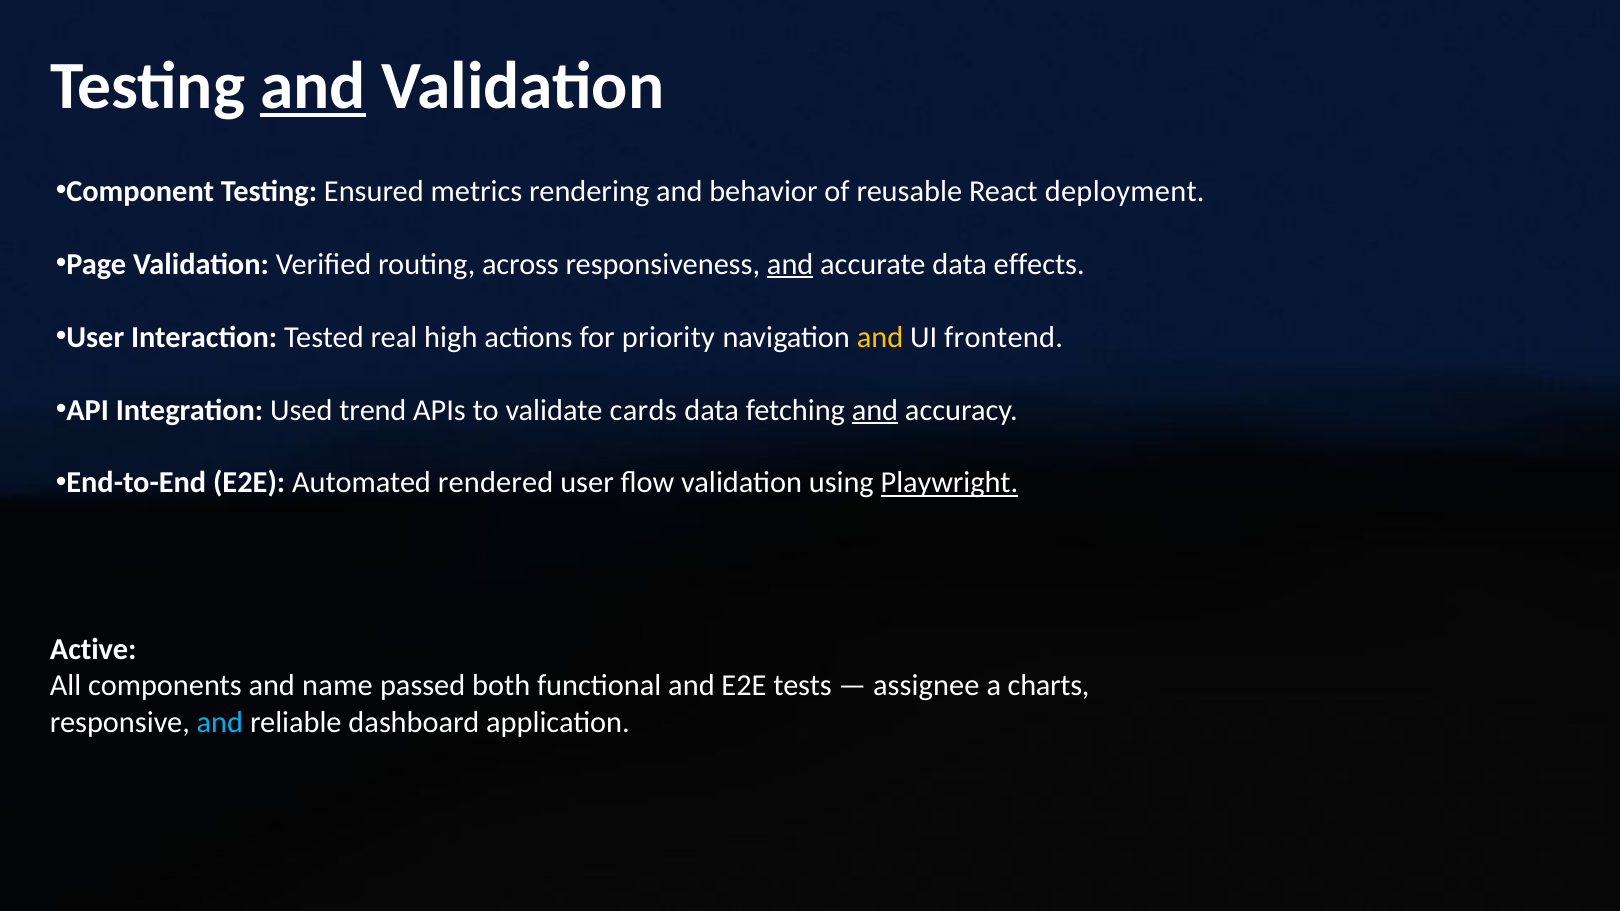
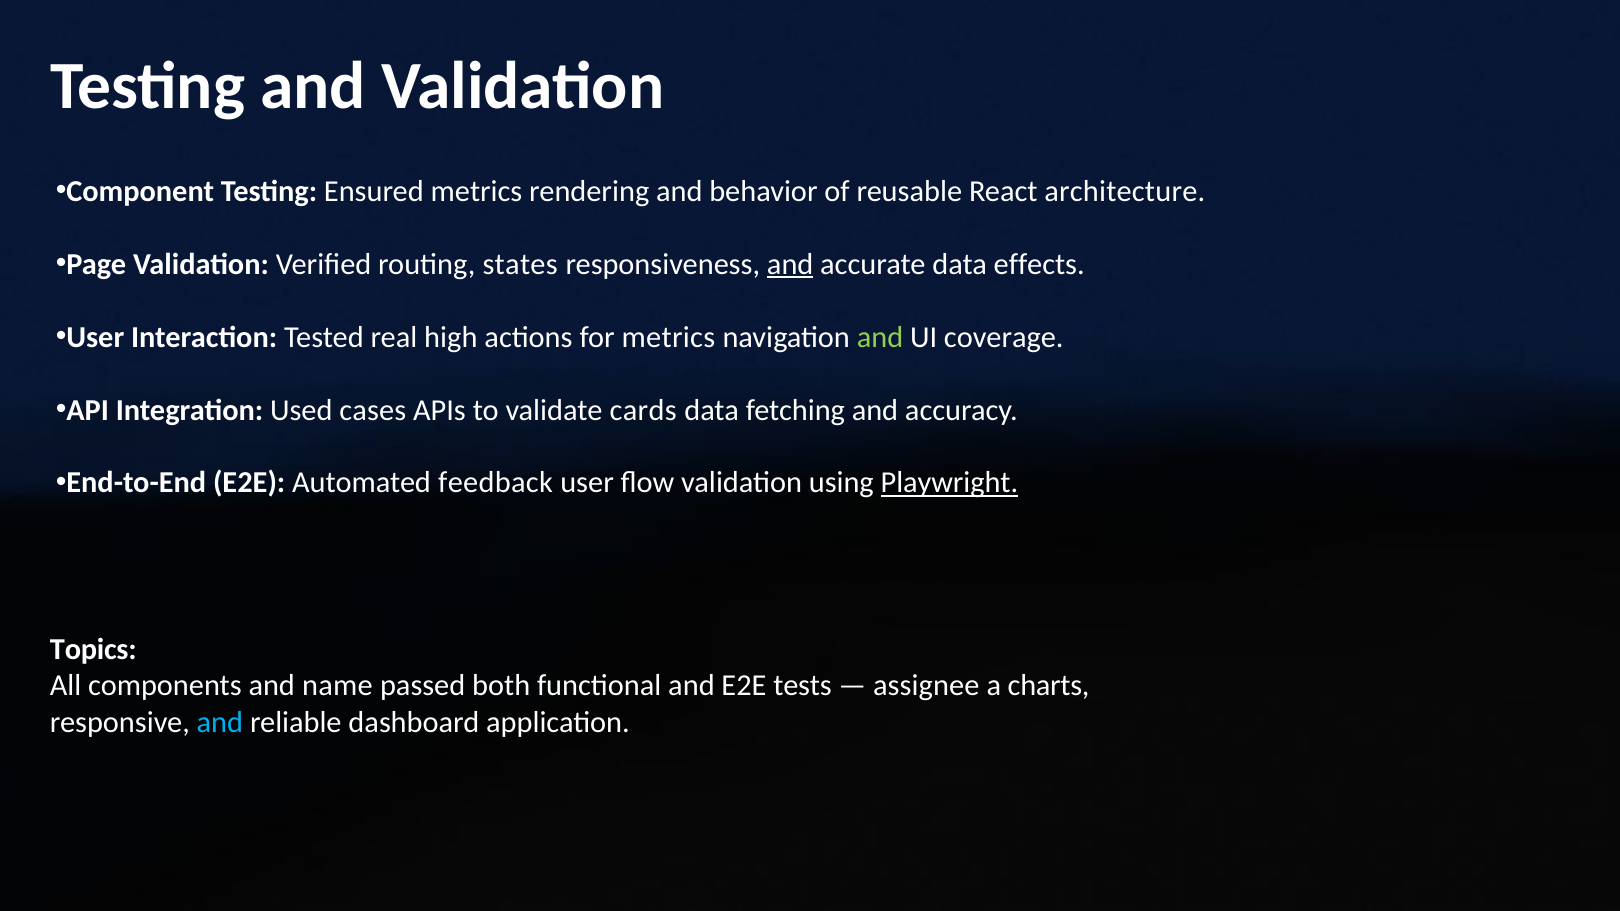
and at (313, 86) underline: present -> none
deployment: deployment -> architecture
across: across -> states
for priority: priority -> metrics
and at (880, 337) colour: yellow -> light green
frontend: frontend -> coverage
trend: trend -> cases
and at (875, 410) underline: present -> none
rendered: rendered -> feedback
Active: Active -> Topics
